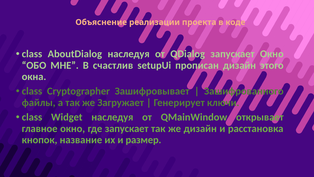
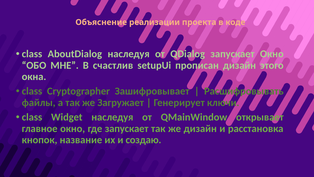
Зашифрованного: Зашифрованного -> Расшифровывать
размер: размер -> создаю
